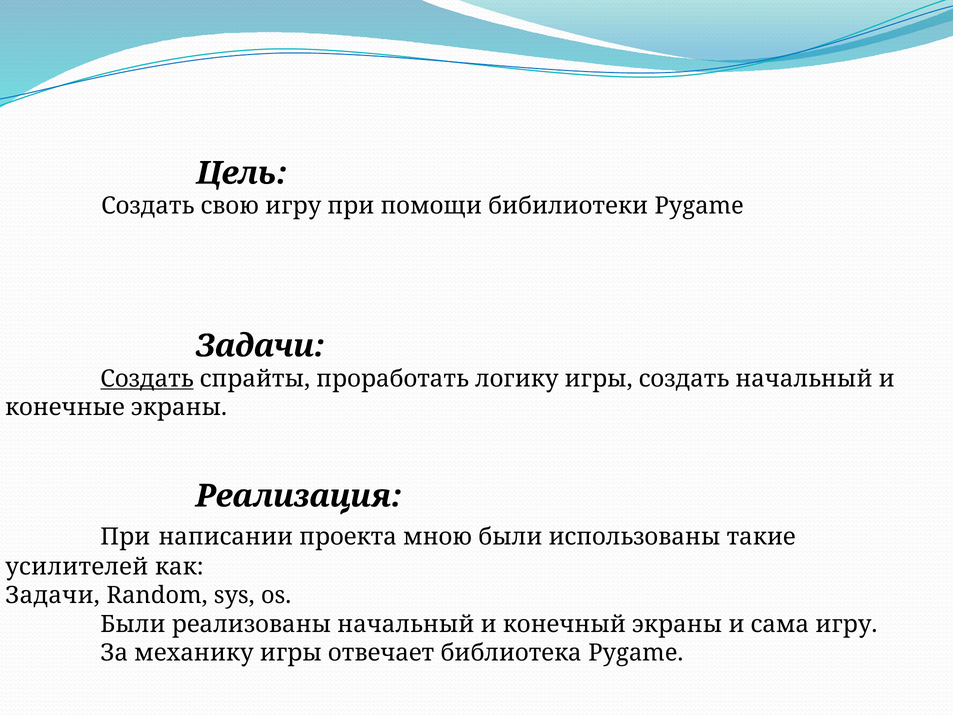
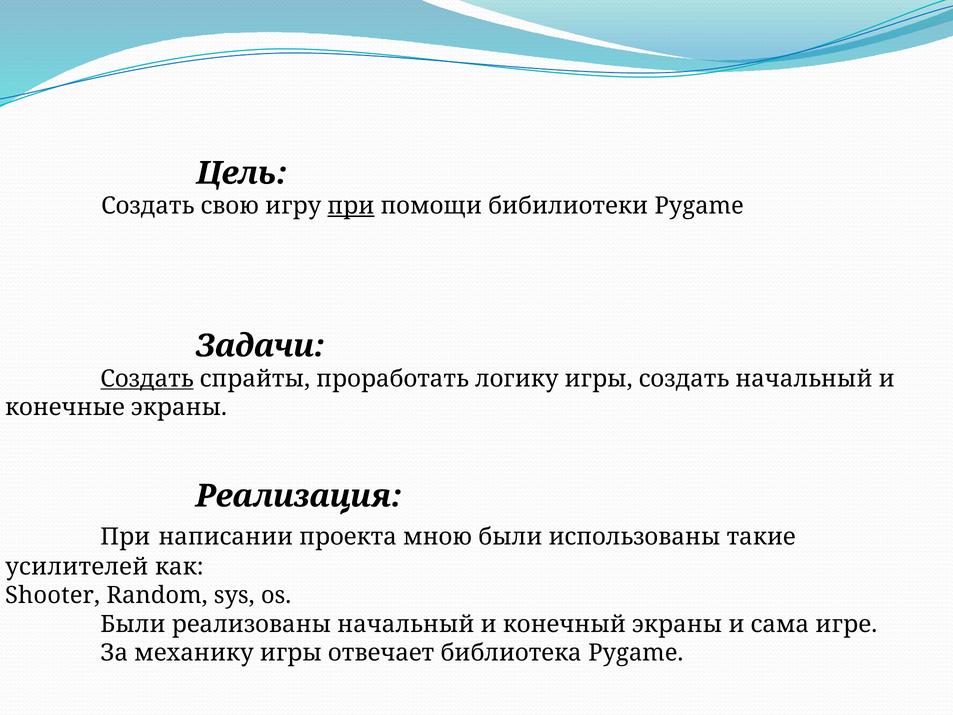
при at (351, 206) underline: none -> present
Задачи at (53, 595): Задачи -> Shooter
сама игру: игру -> игре
